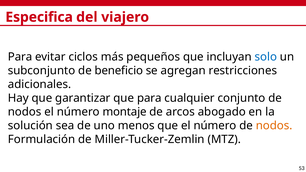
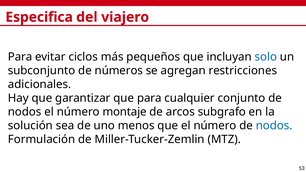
beneficio: beneficio -> números
abogado: abogado -> subgrafo
nodos at (274, 126) colour: orange -> blue
